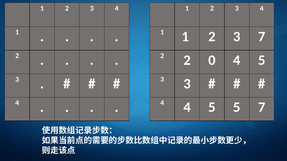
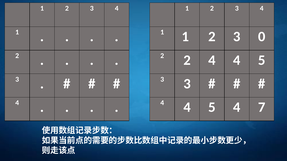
3 7: 7 -> 0
2 0: 0 -> 4
5 5: 5 -> 4
